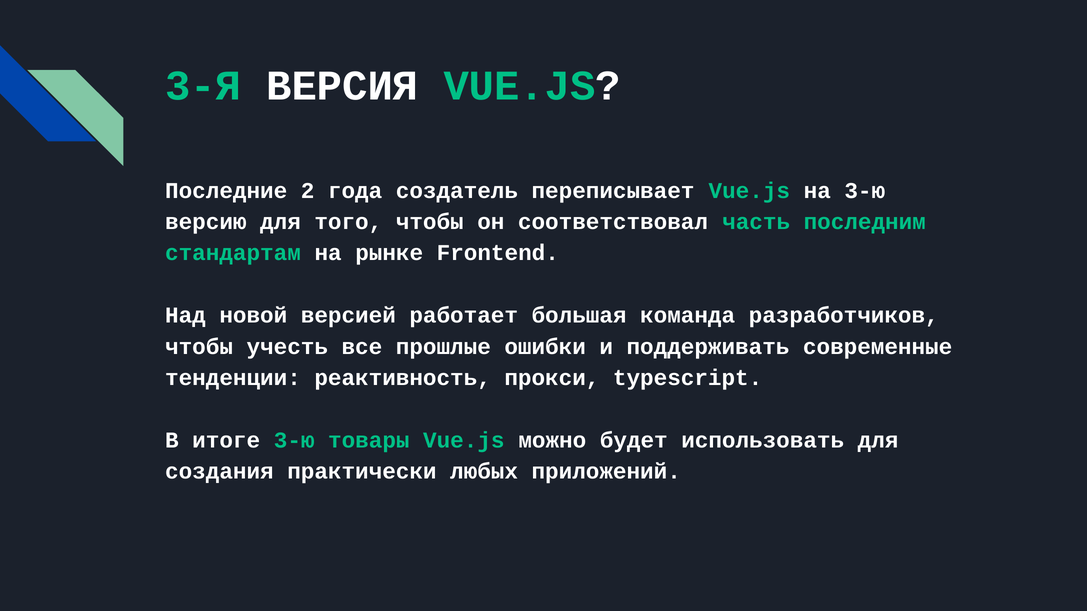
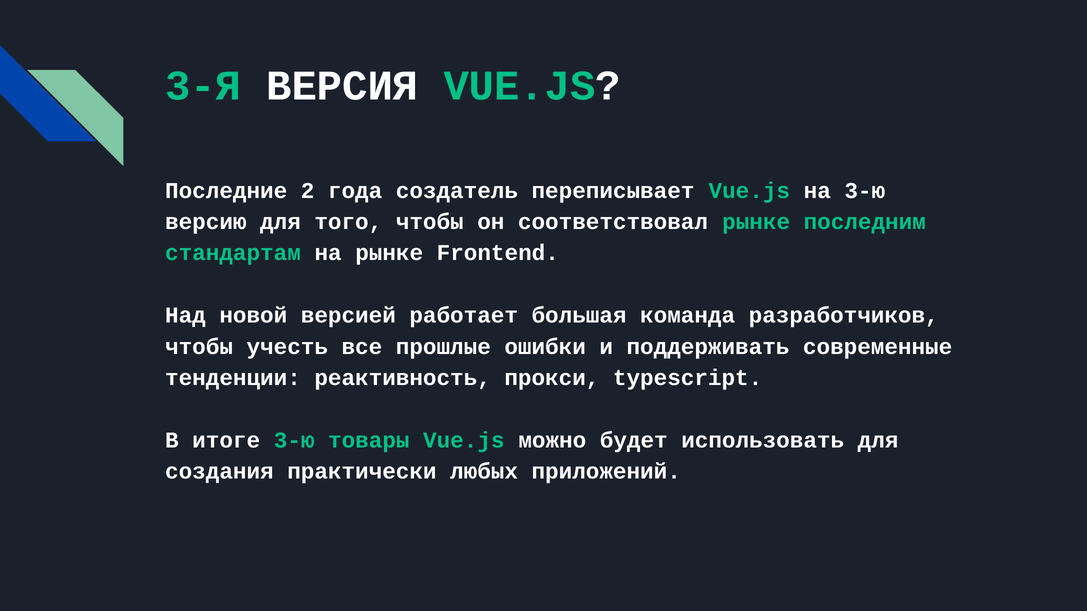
соответствовал часть: часть -> рынке
